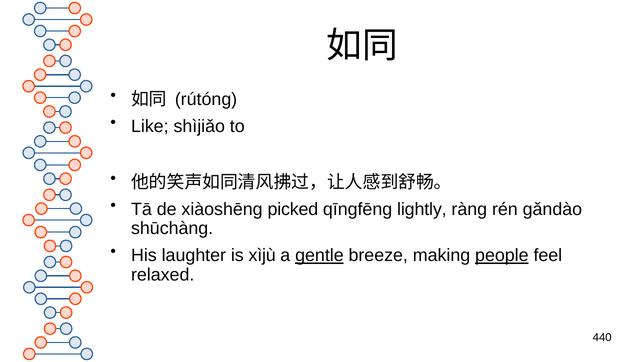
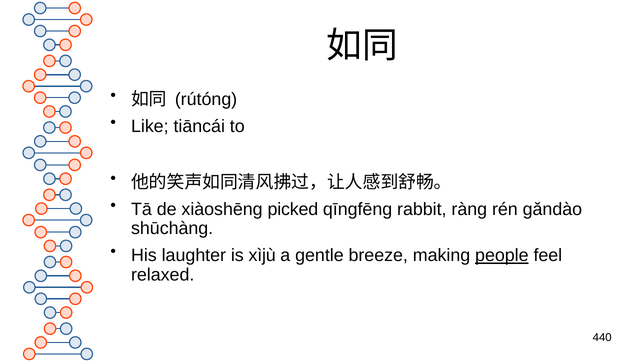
shìjiǎo: shìjiǎo -> tiāncái
lightly: lightly -> rabbit
gentle underline: present -> none
